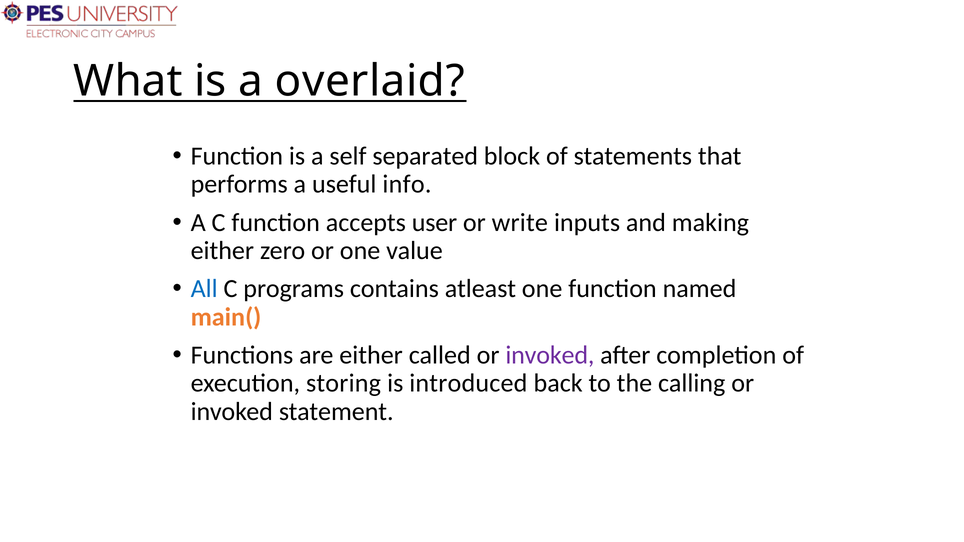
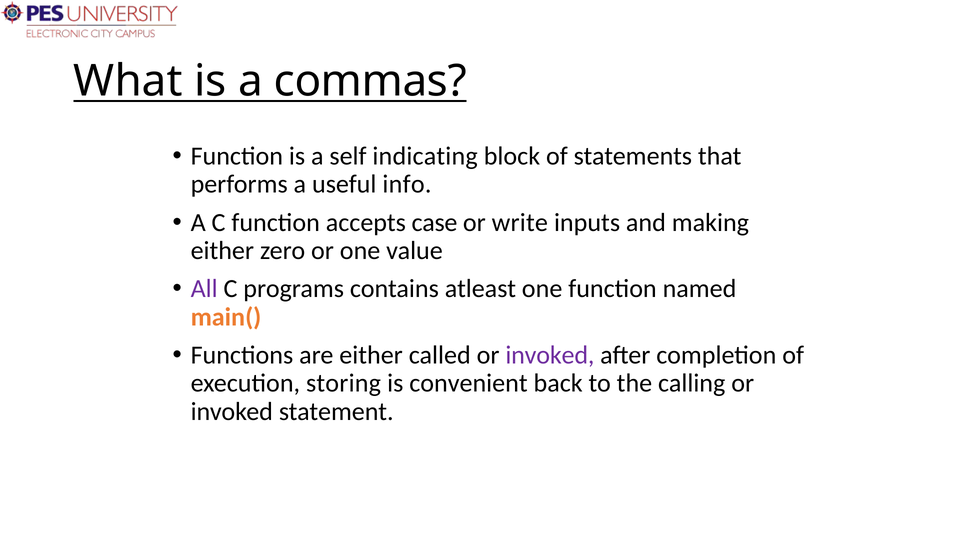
overlaid: overlaid -> commas
separated: separated -> indicating
user: user -> case
All colour: blue -> purple
introduced: introduced -> convenient
